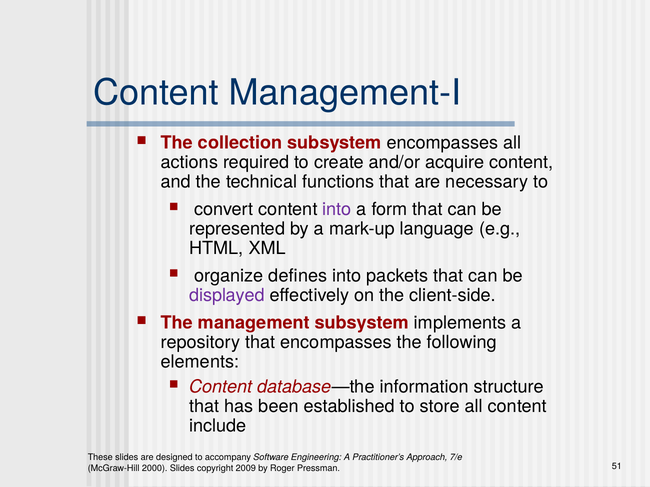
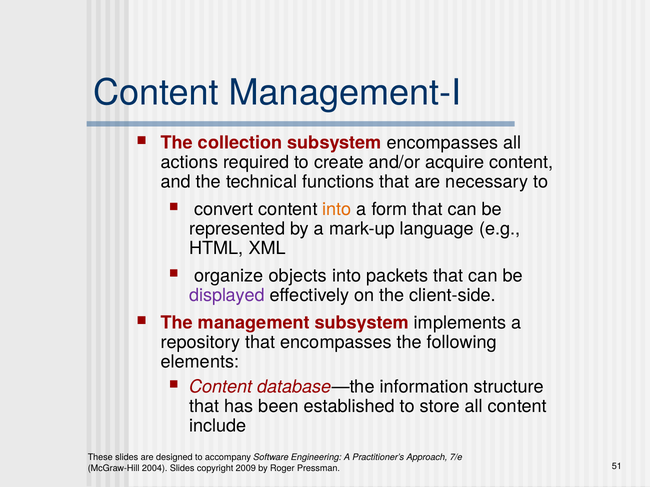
into at (337, 210) colour: purple -> orange
defines: defines -> objects
2000: 2000 -> 2004
